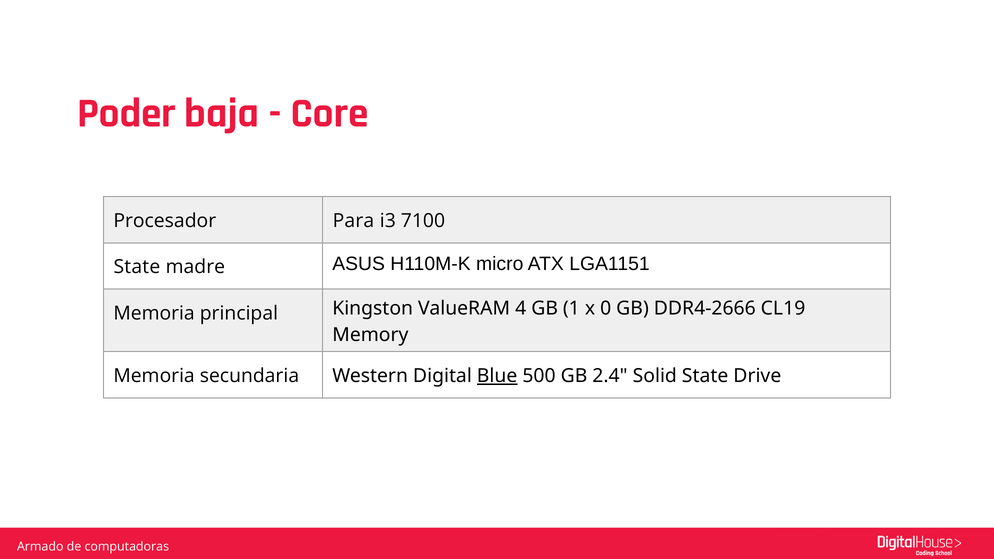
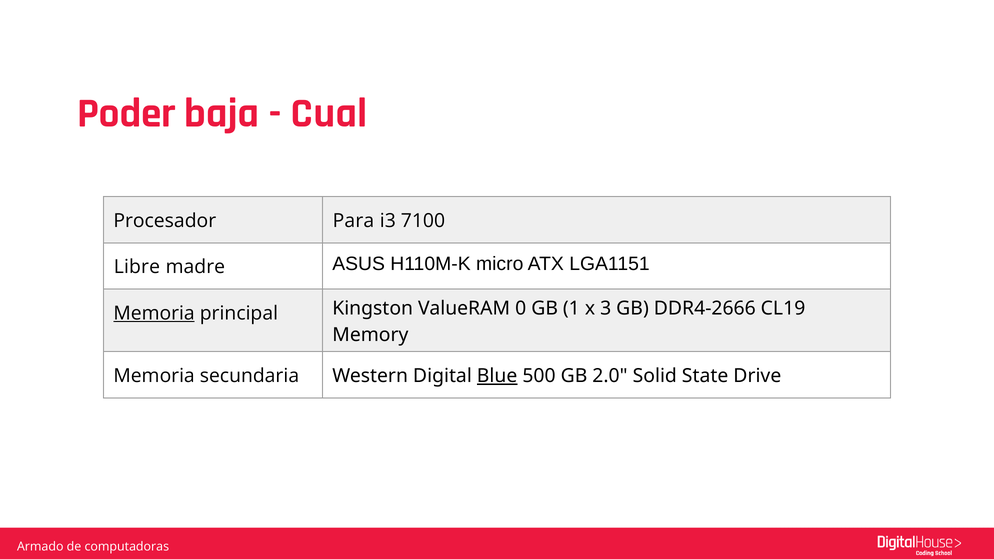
Core: Core -> Cual
State at (137, 267): State -> Libre
Memoria at (154, 313) underline: none -> present
4: 4 -> 0
0: 0 -> 3
2.4: 2.4 -> 2.0
